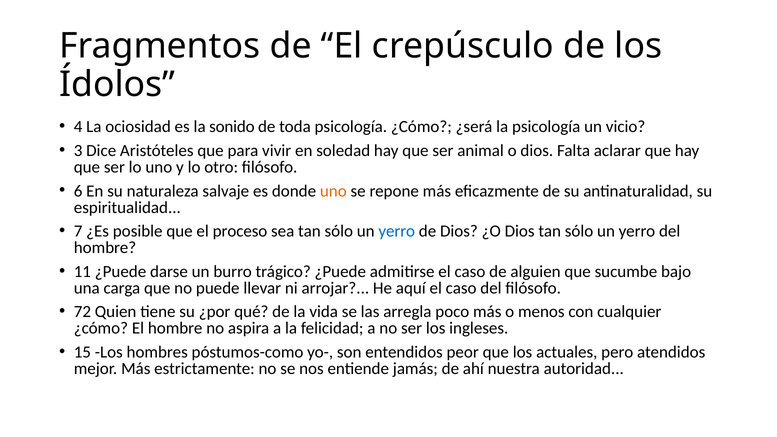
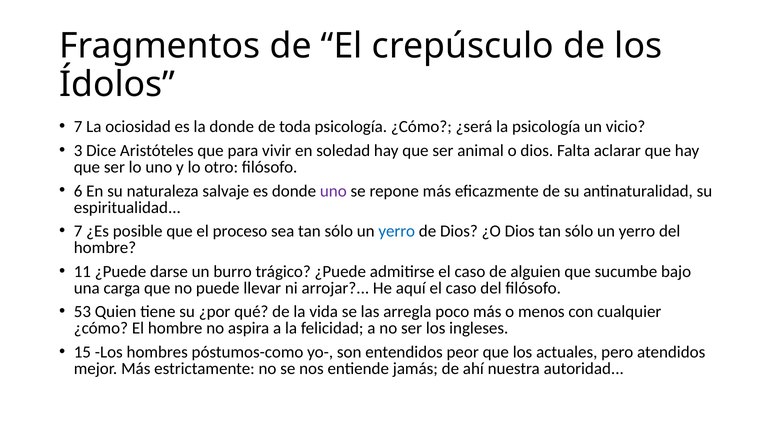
4 at (78, 127): 4 -> 7
la sonido: sonido -> donde
uno at (333, 191) colour: orange -> purple
72: 72 -> 53
